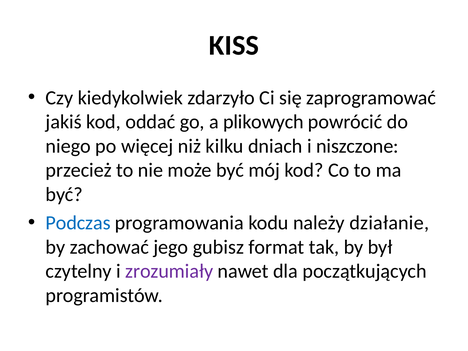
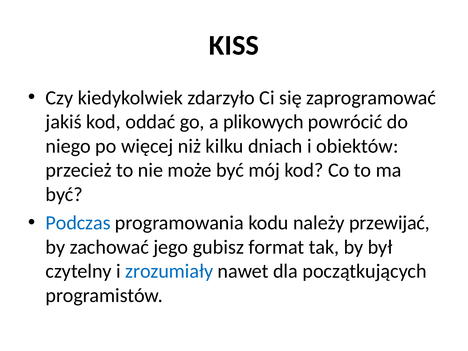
niszczone: niszczone -> obiektów
działanie: działanie -> przewijać
zrozumiały colour: purple -> blue
